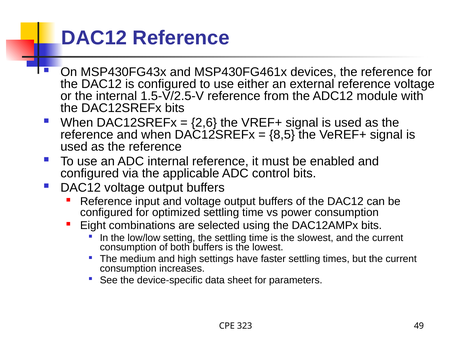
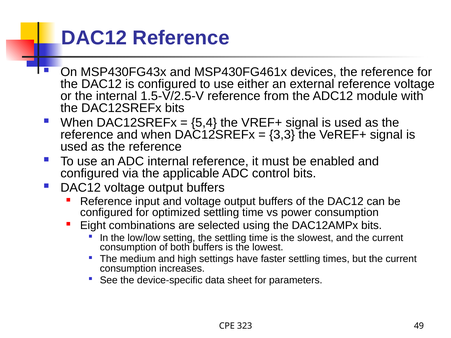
2,6: 2,6 -> 5,4
8,5: 8,5 -> 3,3
